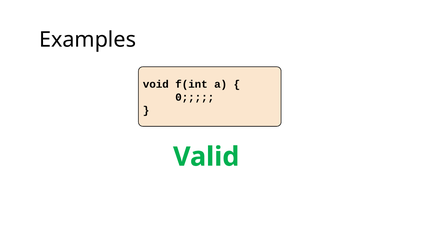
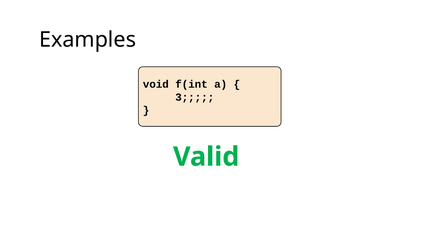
0: 0 -> 3
